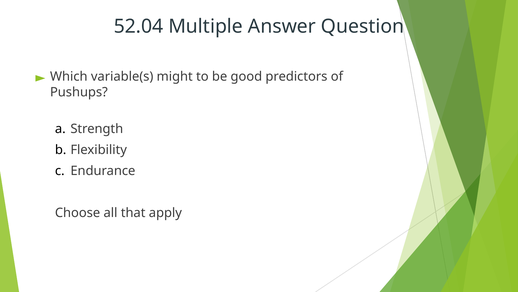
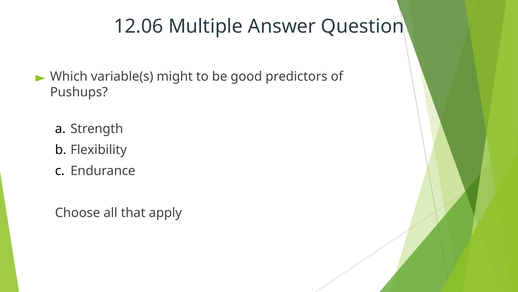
52.04: 52.04 -> 12.06
